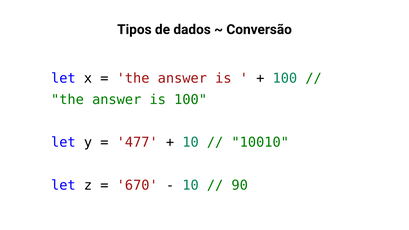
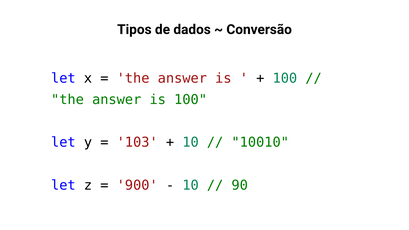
477: 477 -> 103
670: 670 -> 900
